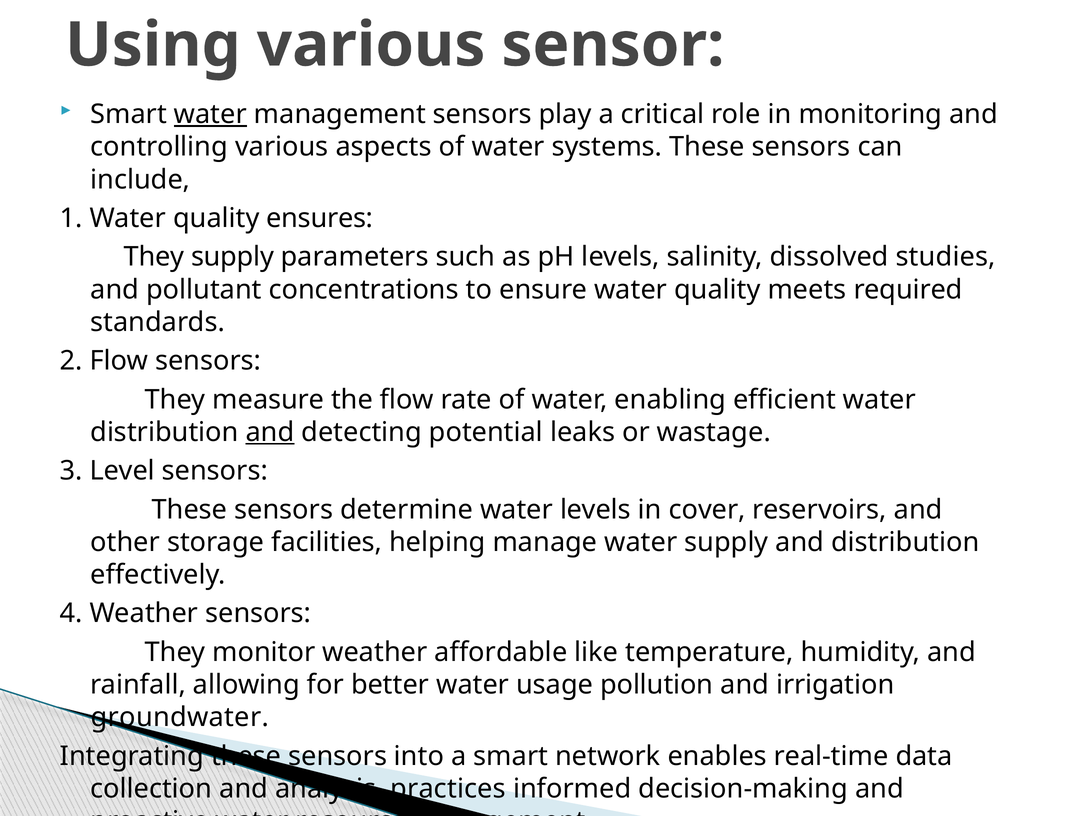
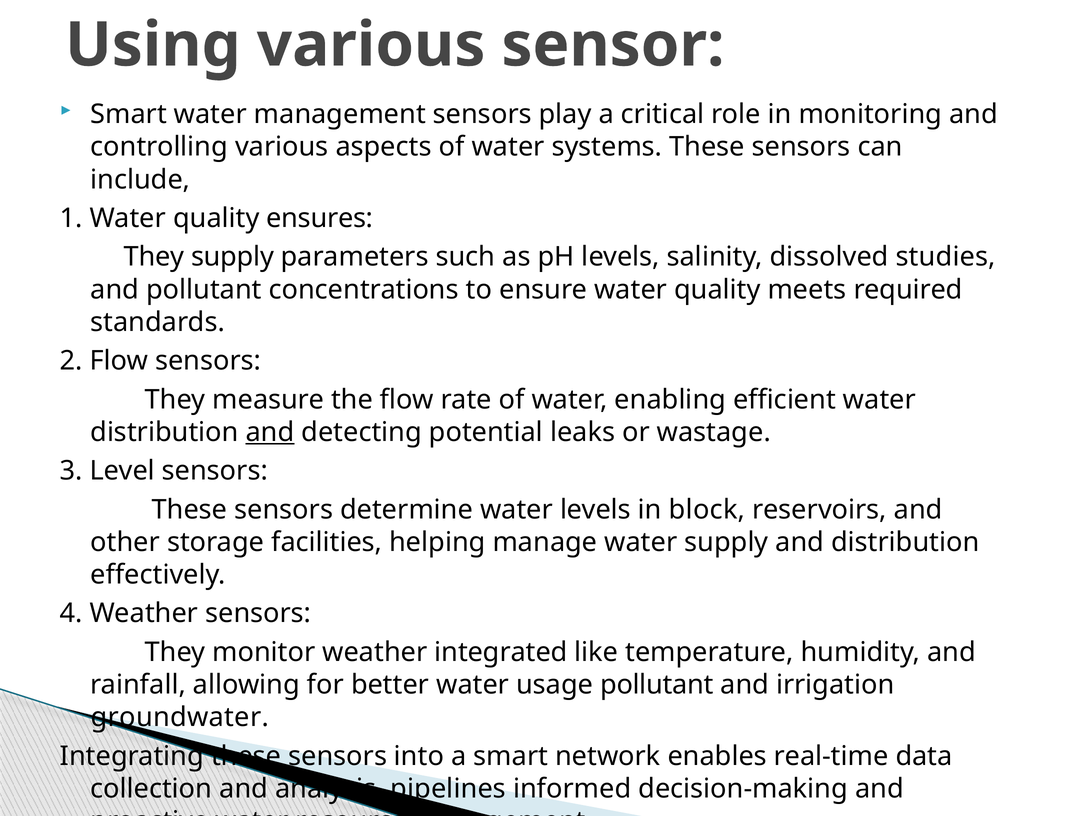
water at (210, 114) underline: present -> none
cover: cover -> block
affordable: affordable -> integrated
usage pollution: pollution -> pollutant
practices: practices -> pipelines
